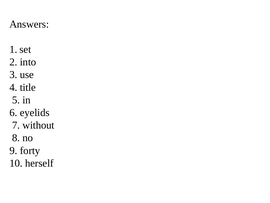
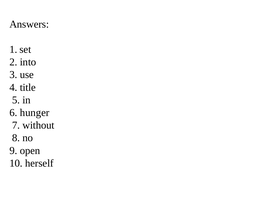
eyelids: eyelids -> hunger
forty: forty -> open
